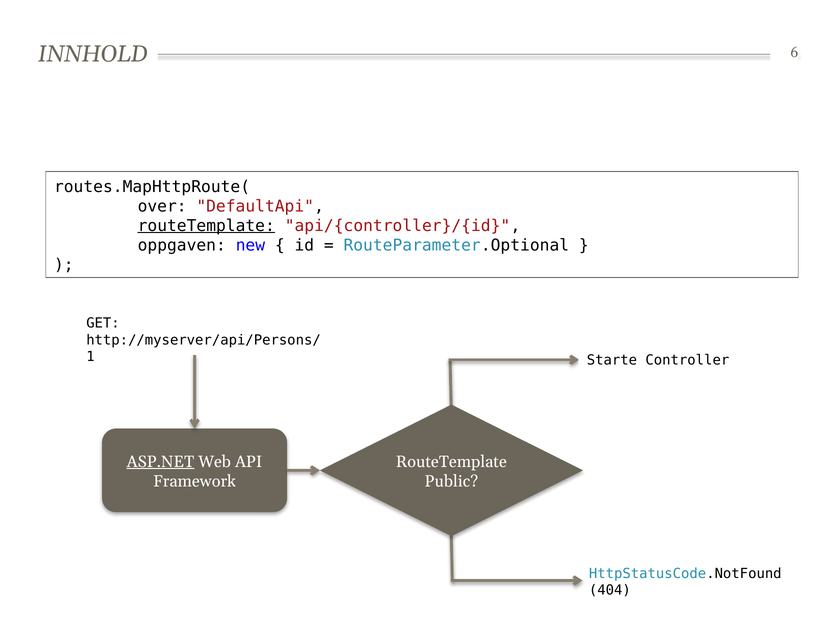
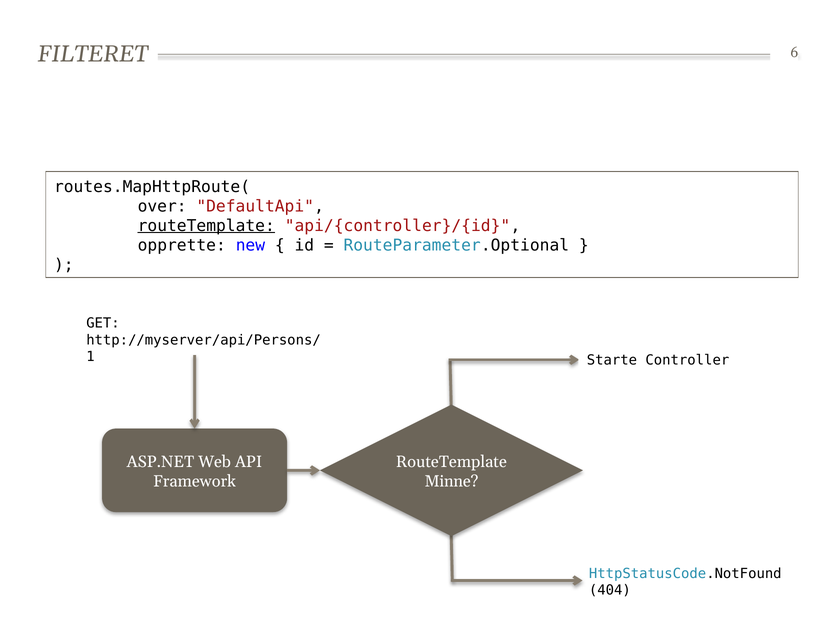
INNHOLD: INNHOLD -> FILTERET
oppgaven: oppgaven -> opprette
ASP.NET underline: present -> none
Public: Public -> Minne
